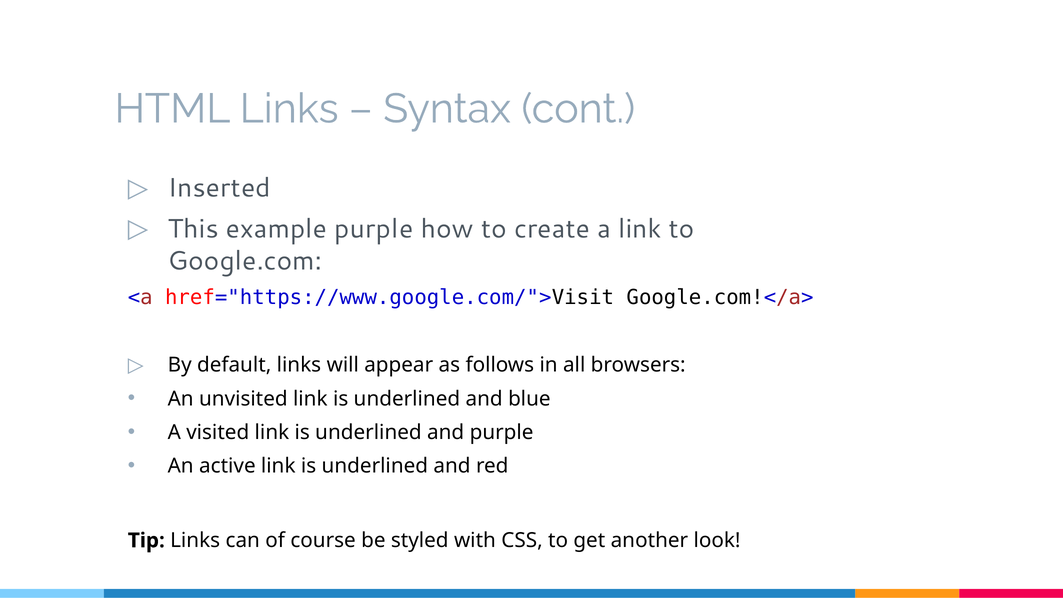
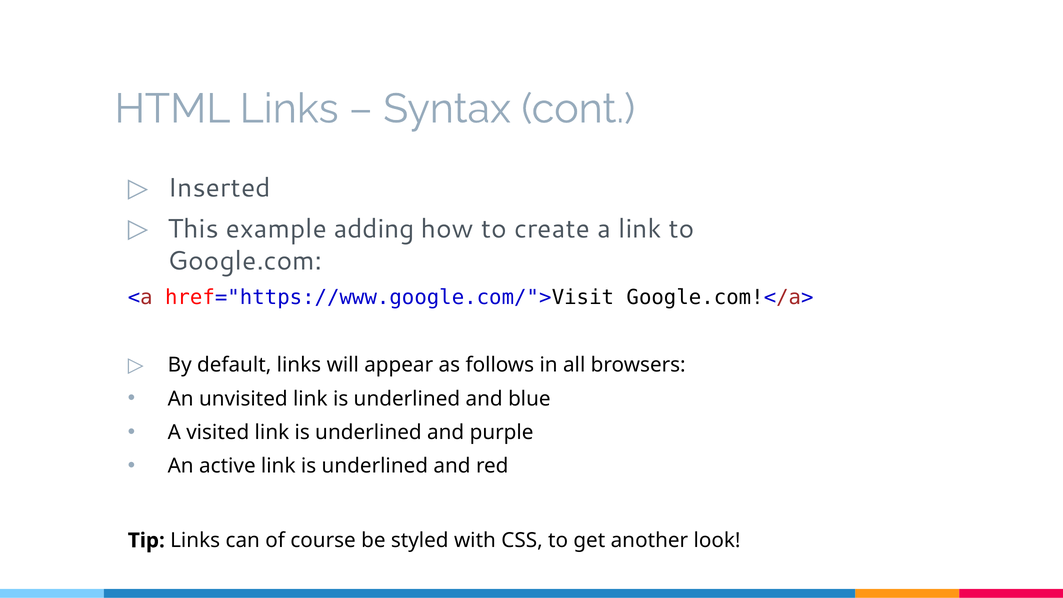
example purple: purple -> adding
